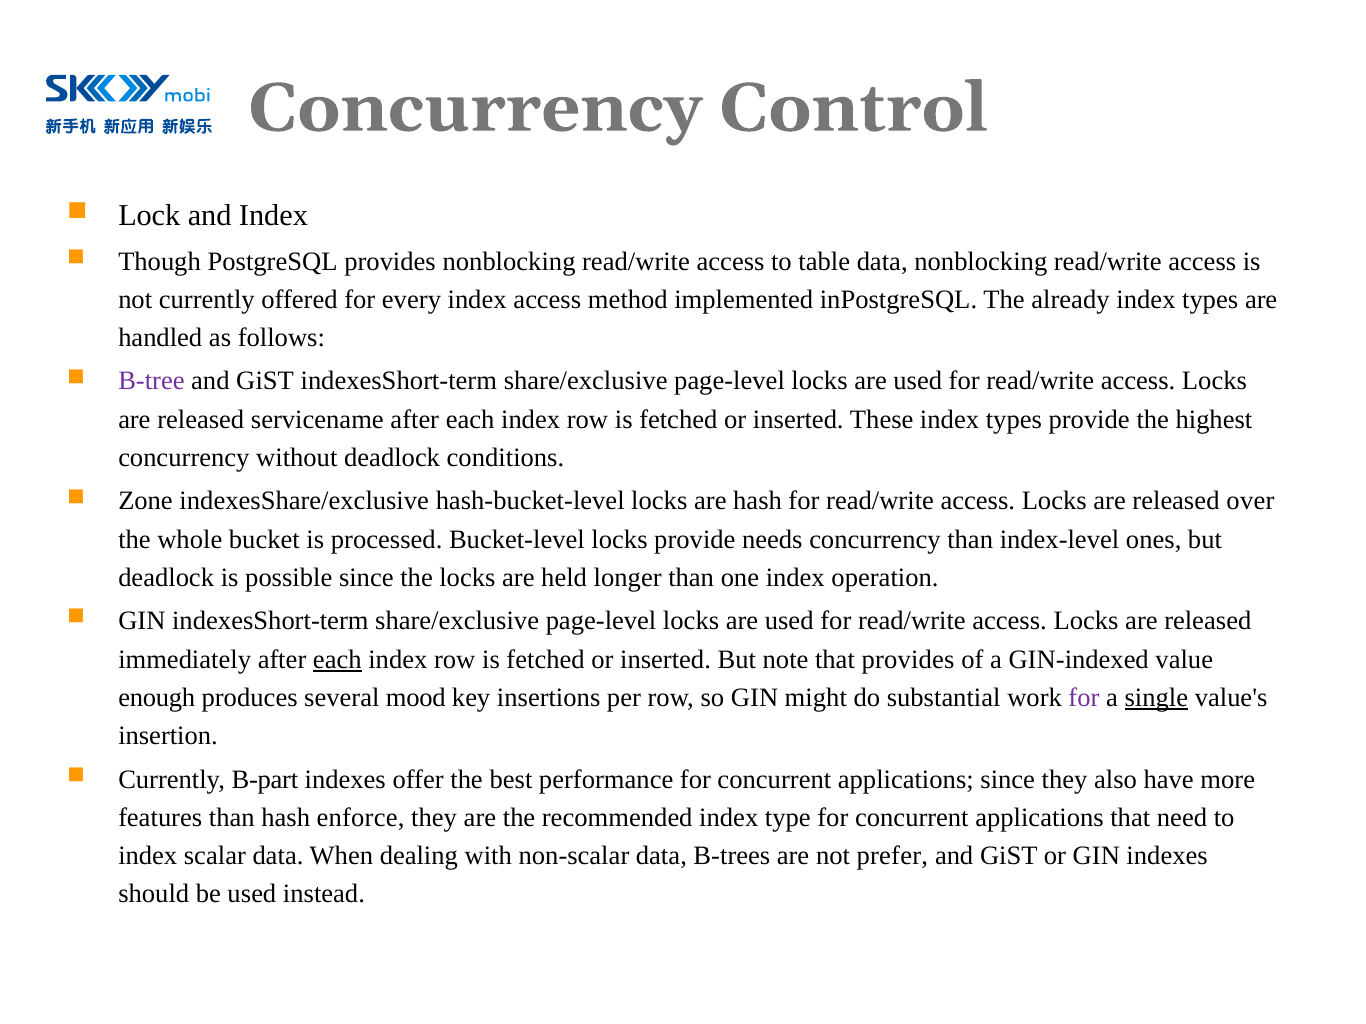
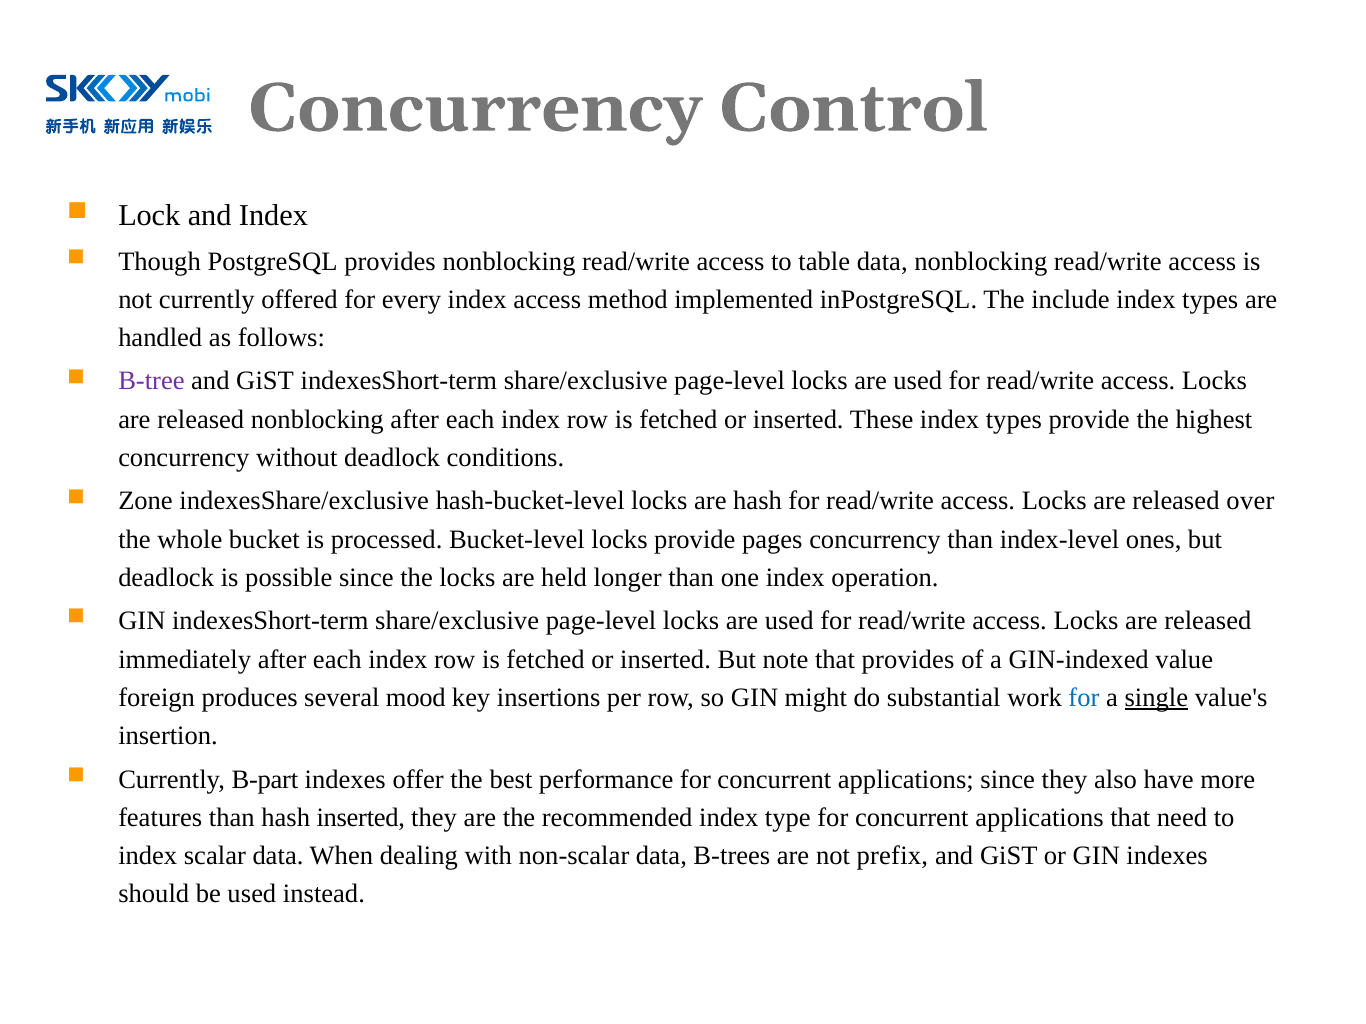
already: already -> include
released servicename: servicename -> nonblocking
needs: needs -> pages
each at (337, 660) underline: present -> none
enough: enough -> foreign
for at (1084, 698) colour: purple -> blue
hash enforce: enforce -> inserted
prefer: prefer -> prefix
